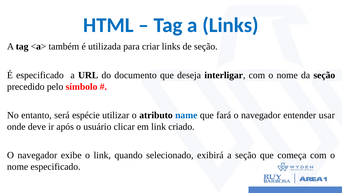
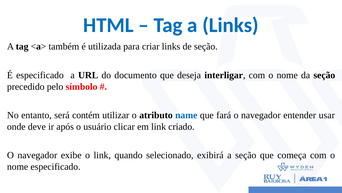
espécie: espécie -> contém
